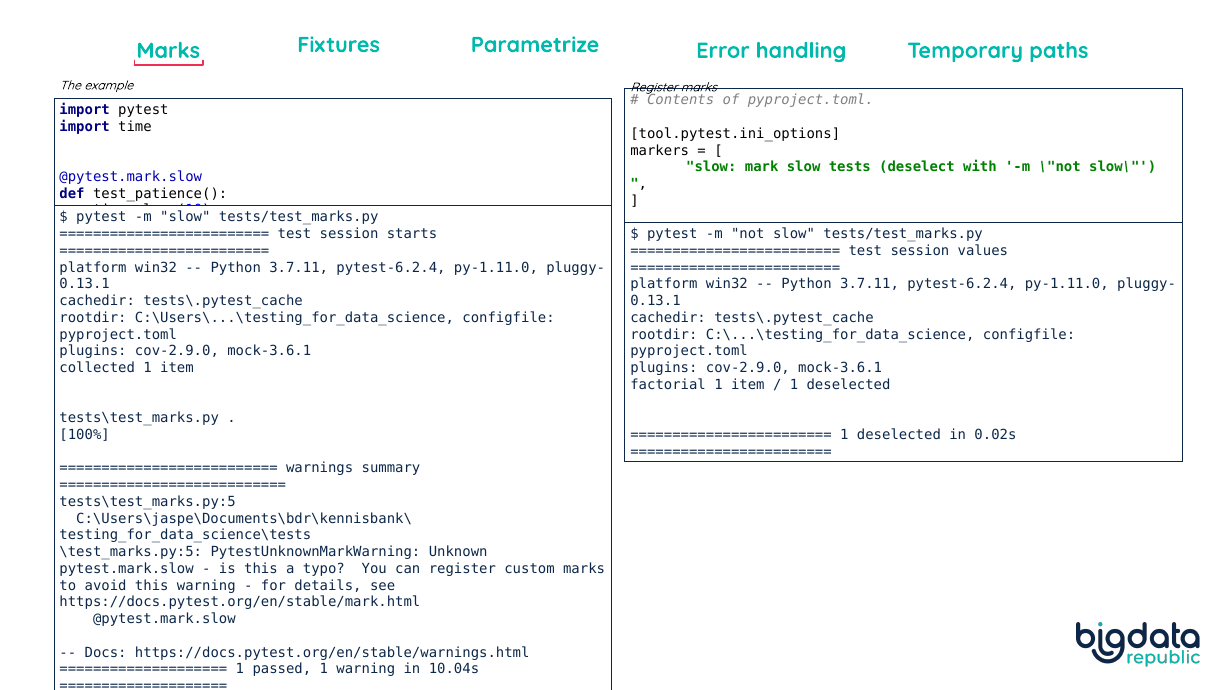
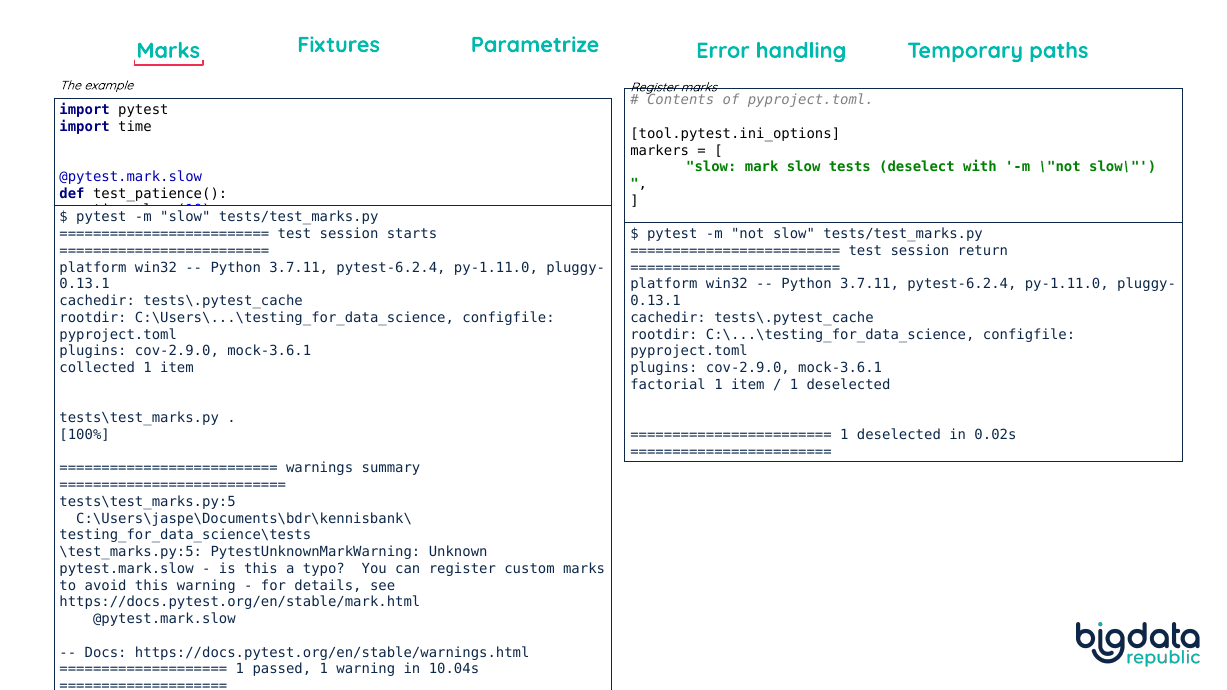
values: values -> return
